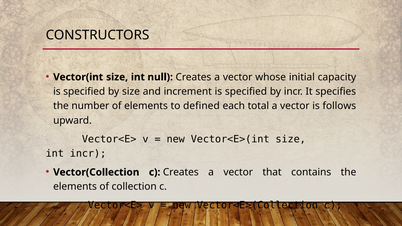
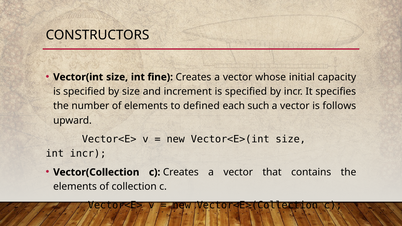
null: null -> fine
total: total -> such
